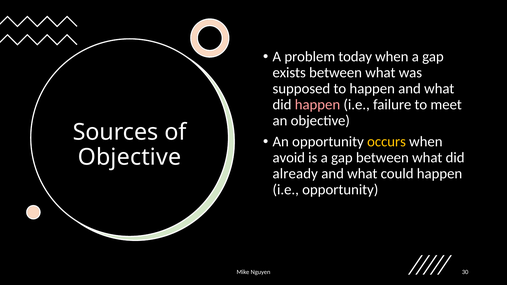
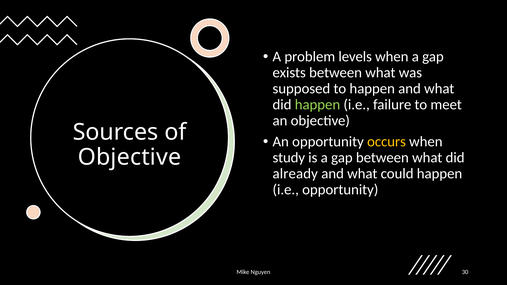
today: today -> levels
happen at (317, 105) colour: pink -> light green
avoid: avoid -> study
